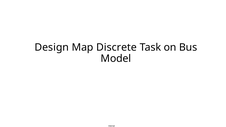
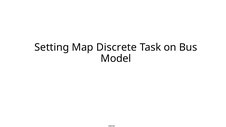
Design: Design -> Setting
